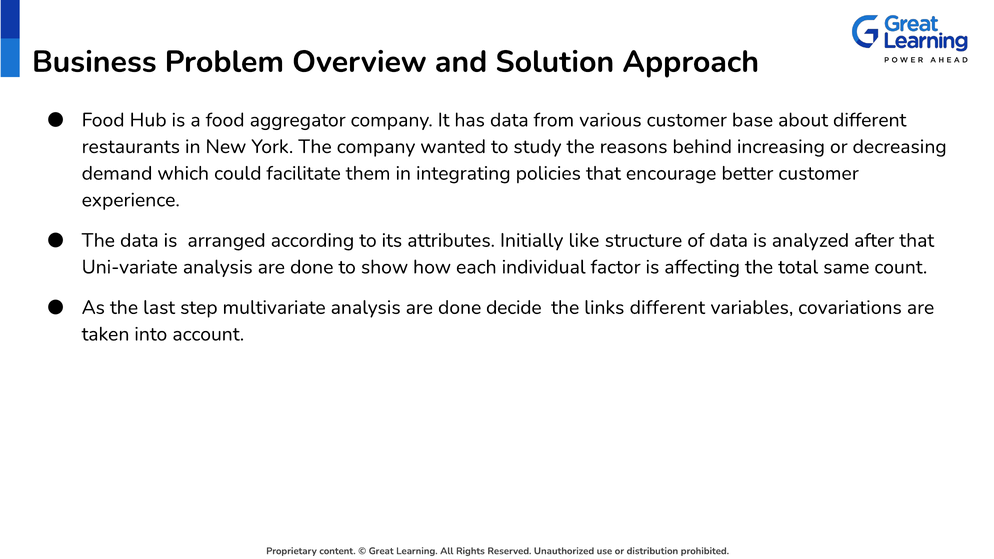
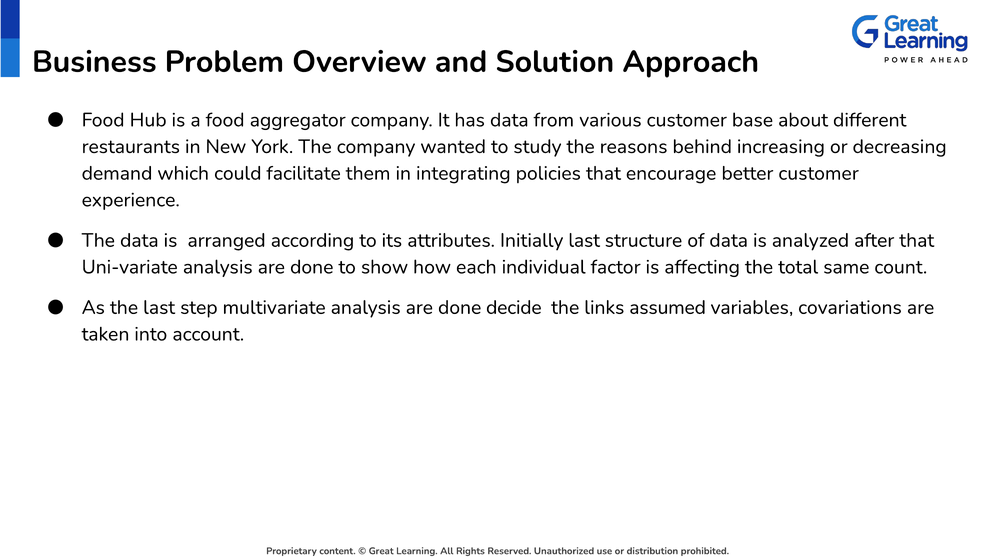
Initially like: like -> last
links different: different -> assumed
